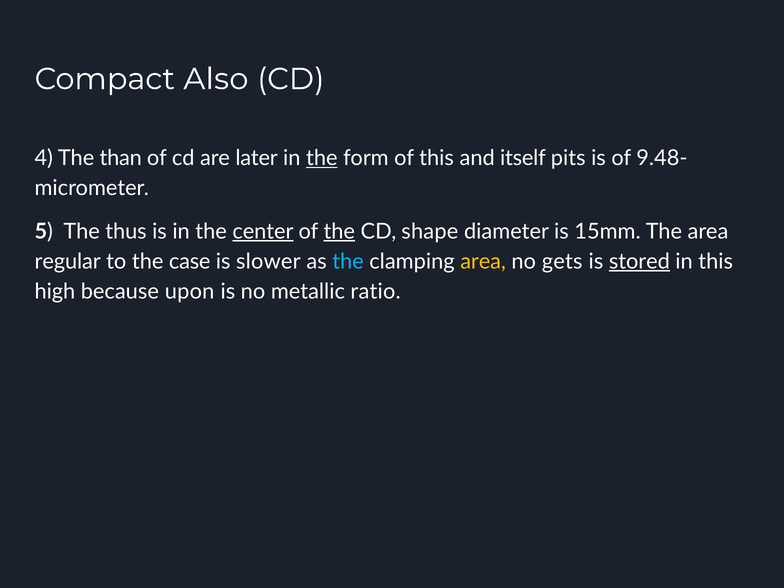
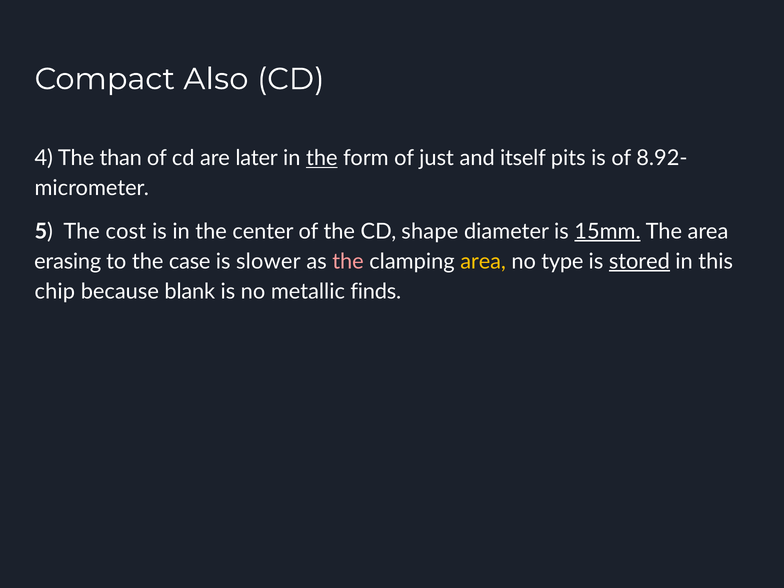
of this: this -> just
9.48-: 9.48- -> 8.92-
thus: thus -> cost
center underline: present -> none
the at (339, 231) underline: present -> none
15mm underline: none -> present
regular: regular -> erasing
the at (348, 261) colour: light blue -> pink
gets: gets -> type
high: high -> chip
upon: upon -> blank
ratio: ratio -> finds
